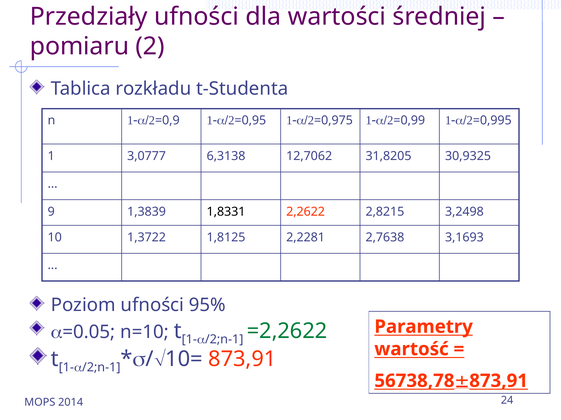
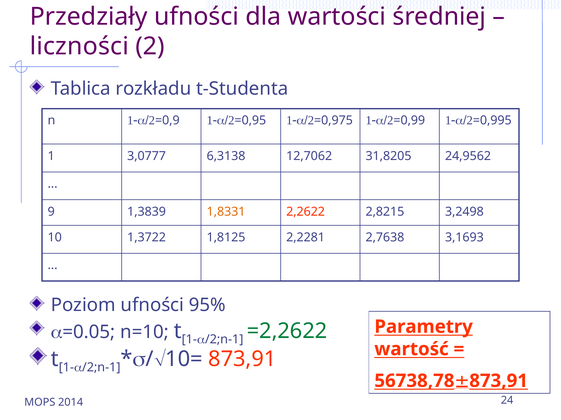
pomiaru: pomiaru -> liczności
30,9325: 30,9325 -> 24,9562
1,8331 colour: black -> orange
